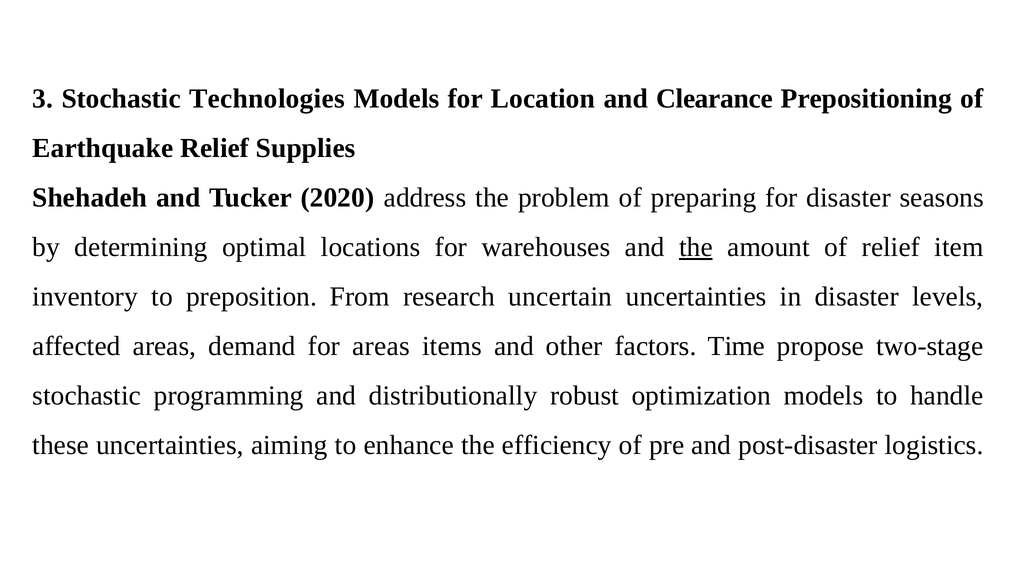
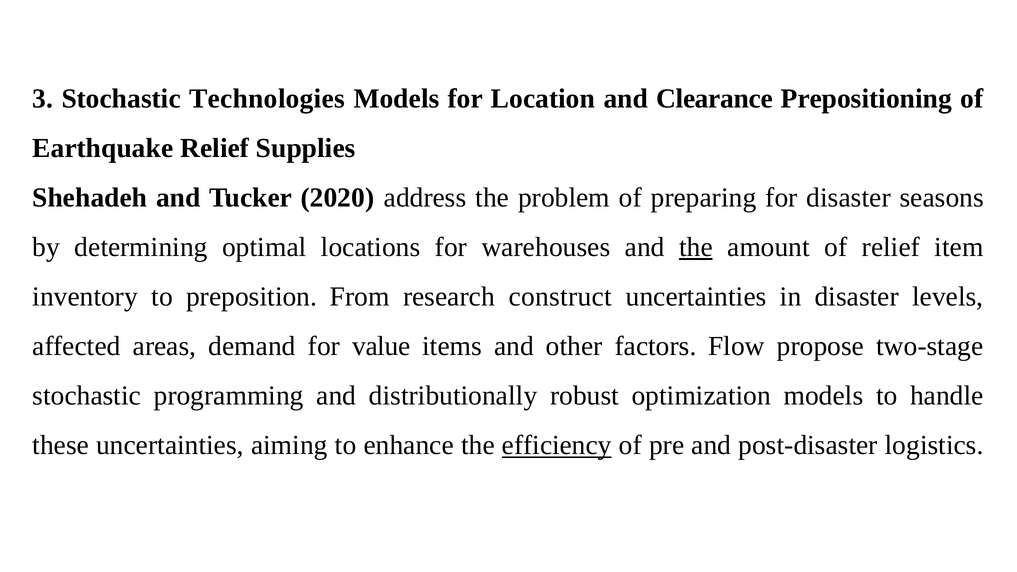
uncertain: uncertain -> construct
for areas: areas -> value
Time: Time -> Flow
efficiency underline: none -> present
